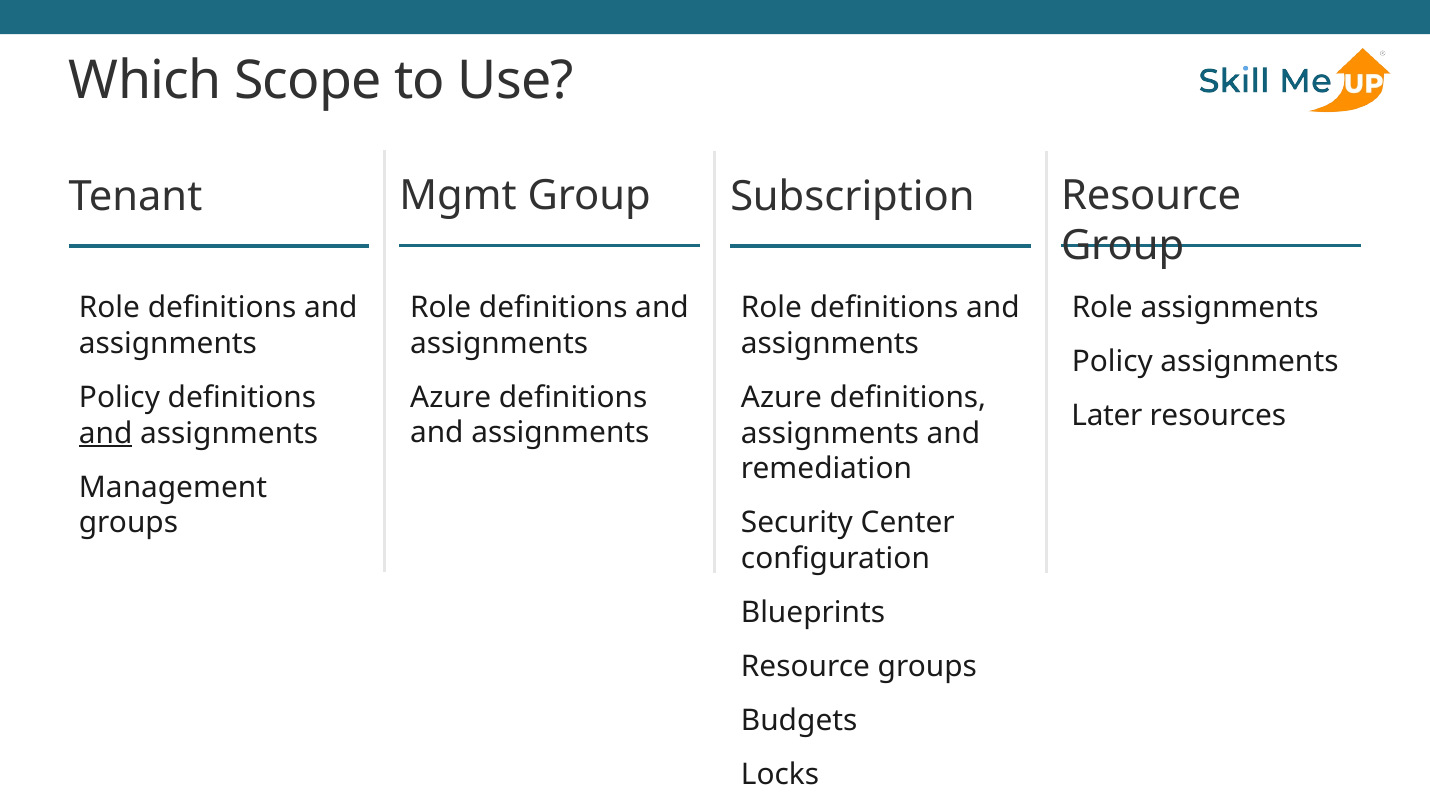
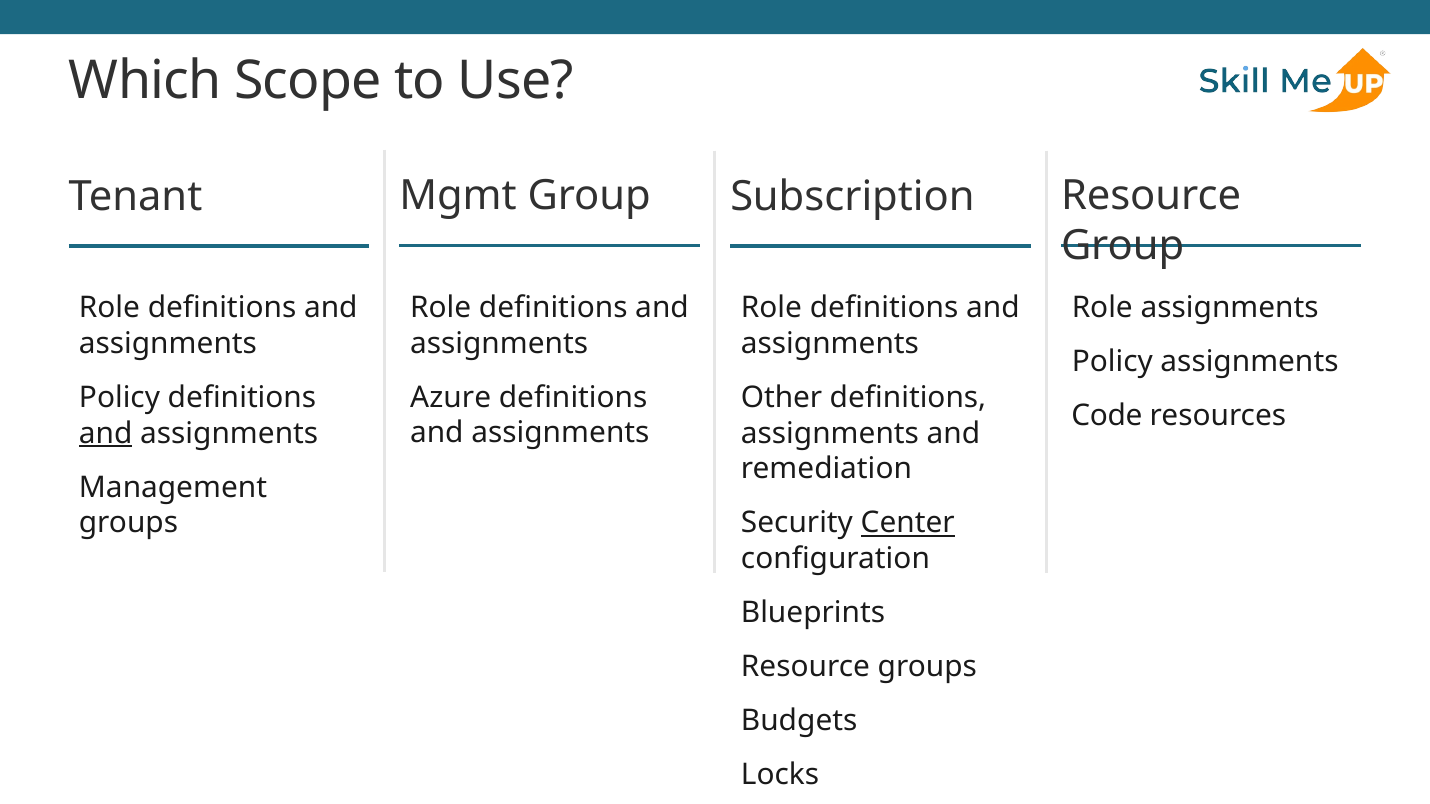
Azure at (781, 398): Azure -> Other
Later: Later -> Code
Center underline: none -> present
